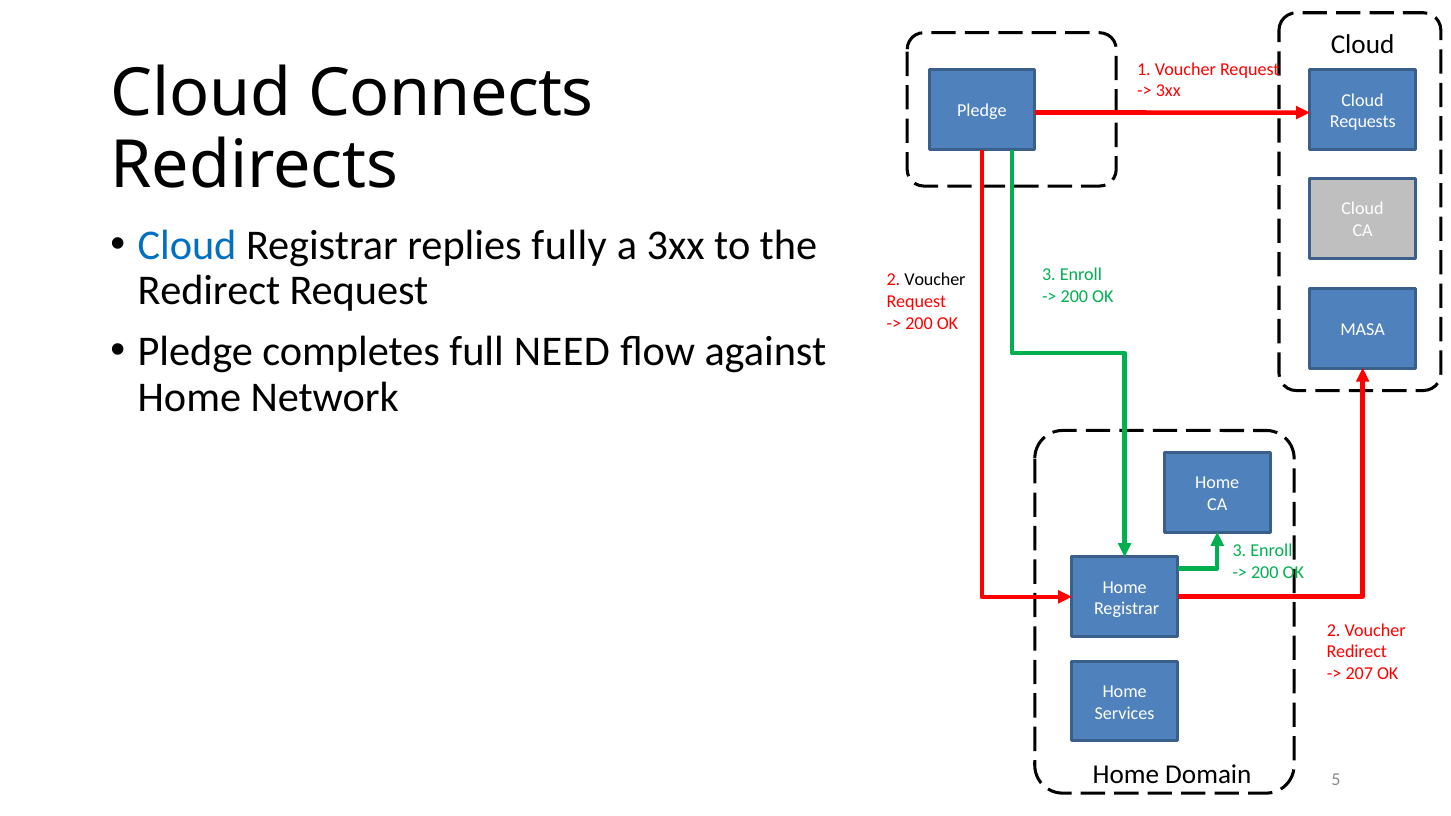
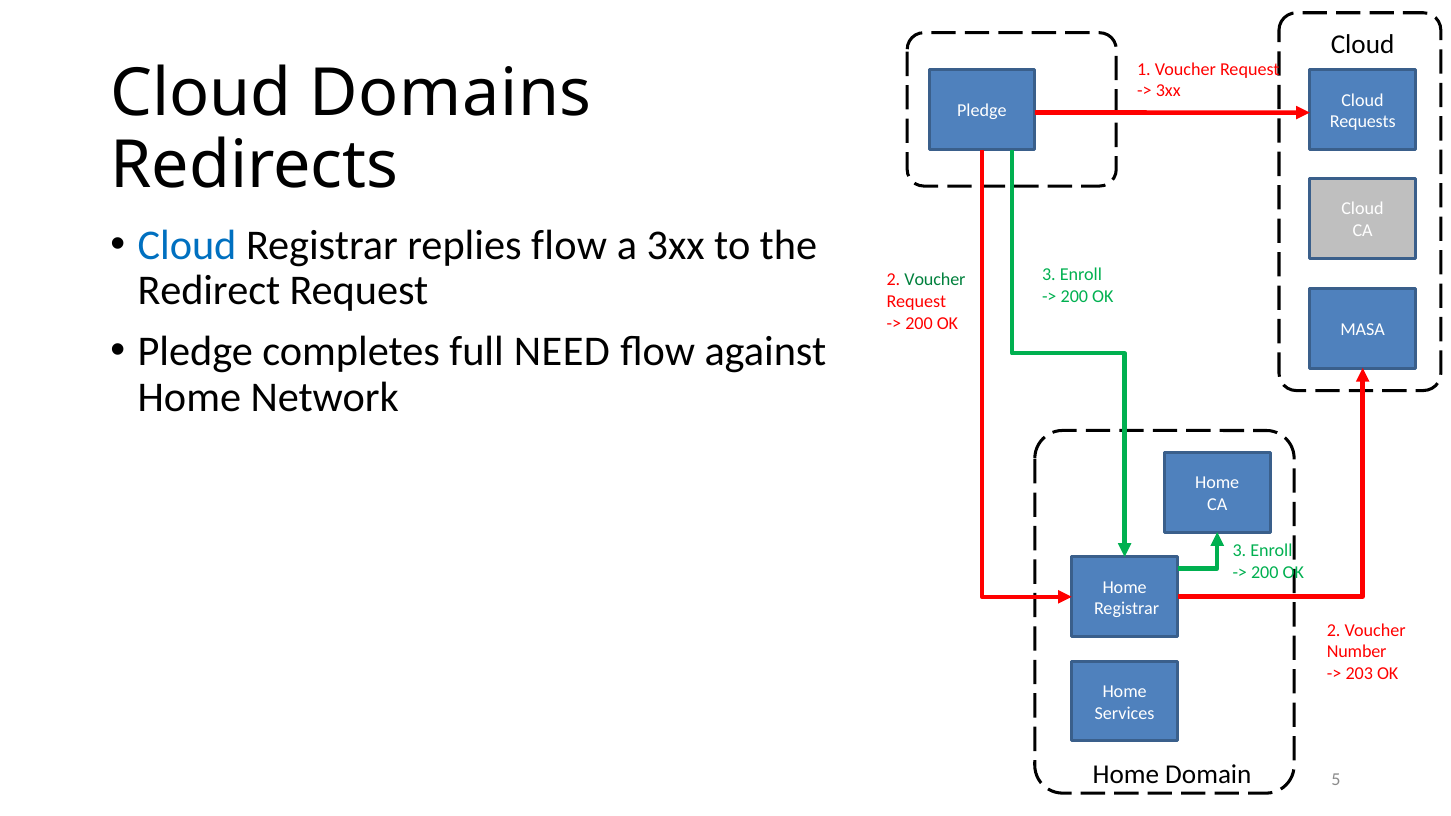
Connects: Connects -> Domains
replies fully: fully -> flow
Voucher at (935, 280) colour: black -> green
Redirect at (1357, 652): Redirect -> Number
207: 207 -> 203
